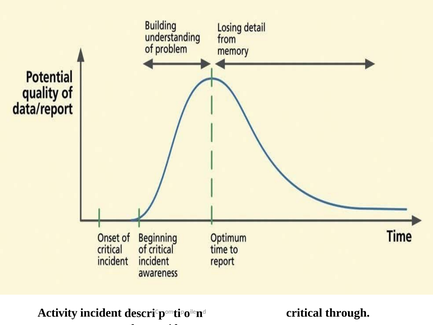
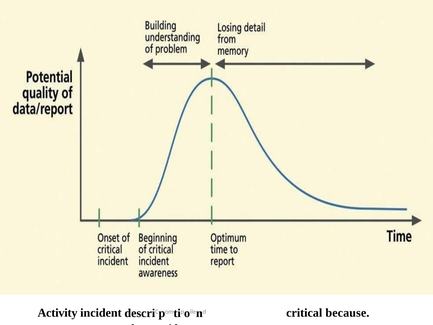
through: through -> because
